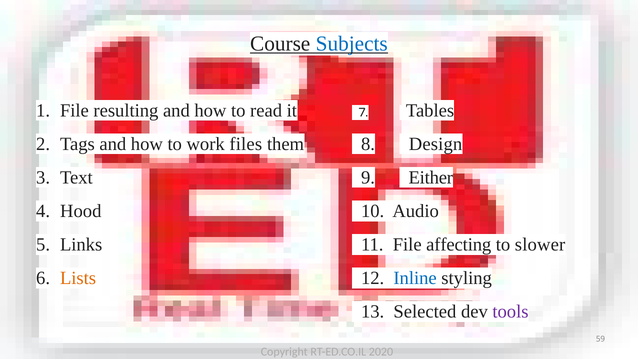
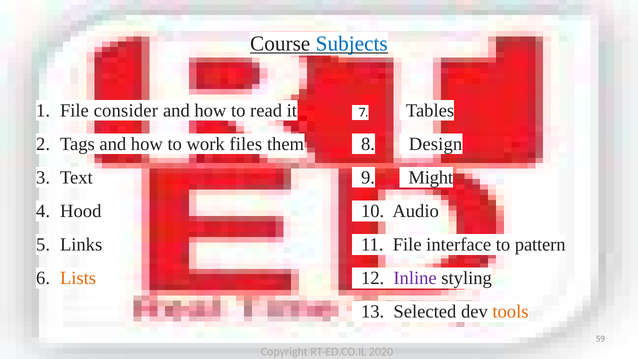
resulting: resulting -> consider
Either: Either -> Might
affecting: affecting -> interface
slower: slower -> pattern
Inline colour: blue -> purple
tools colour: purple -> orange
